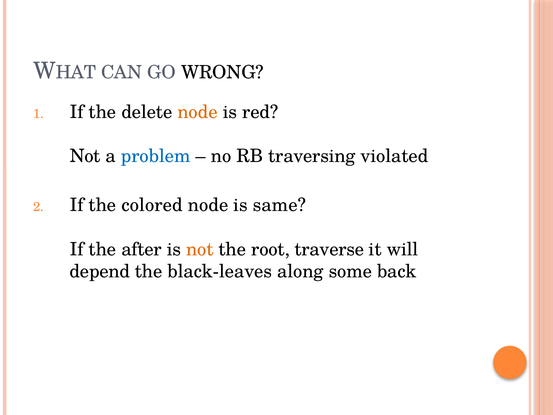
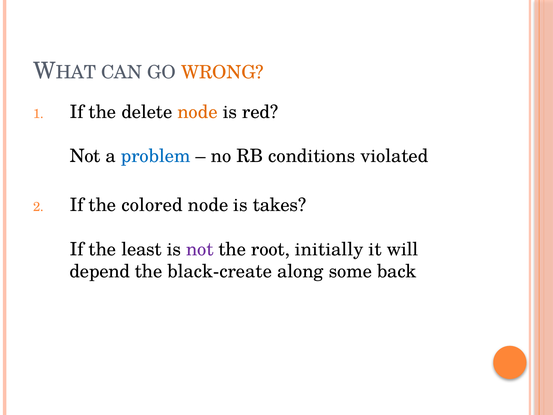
WRONG colour: black -> orange
traversing: traversing -> conditions
same: same -> takes
after: after -> least
not at (200, 249) colour: orange -> purple
traverse: traverse -> initially
black-leaves: black-leaves -> black-create
